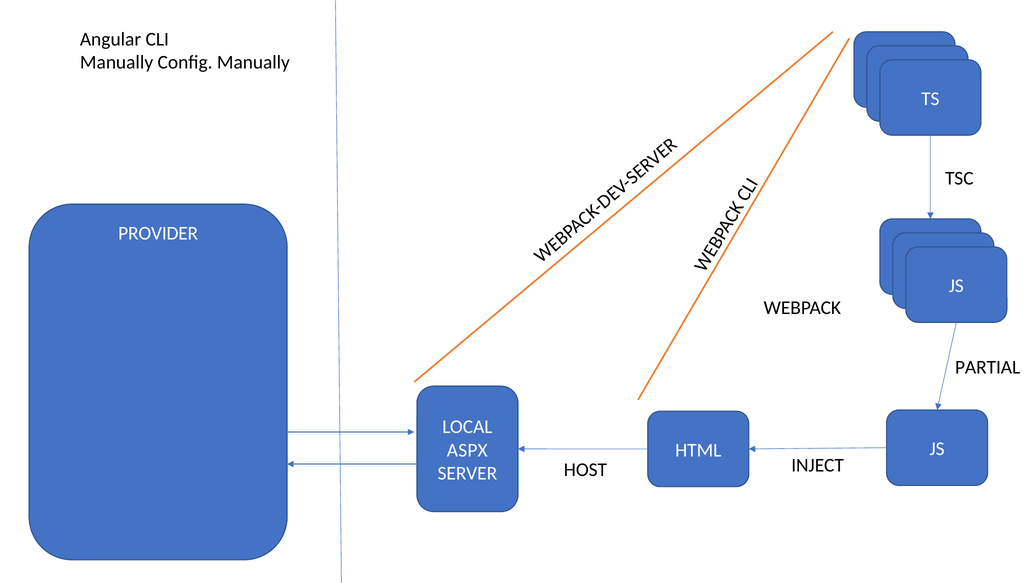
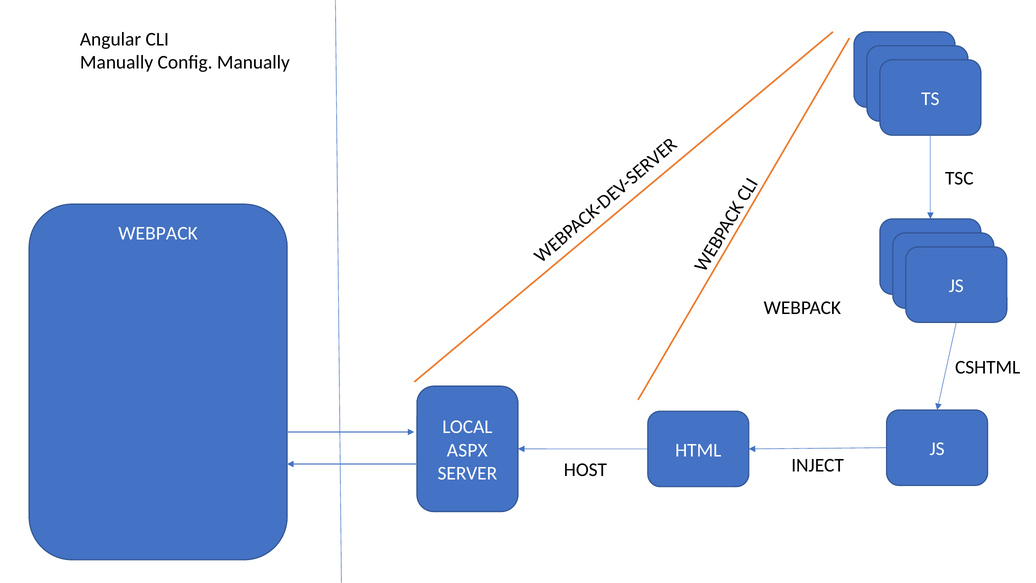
PROVIDER at (158, 233): PROVIDER -> WEBPACK
PARTIAL: PARTIAL -> CSHTML
